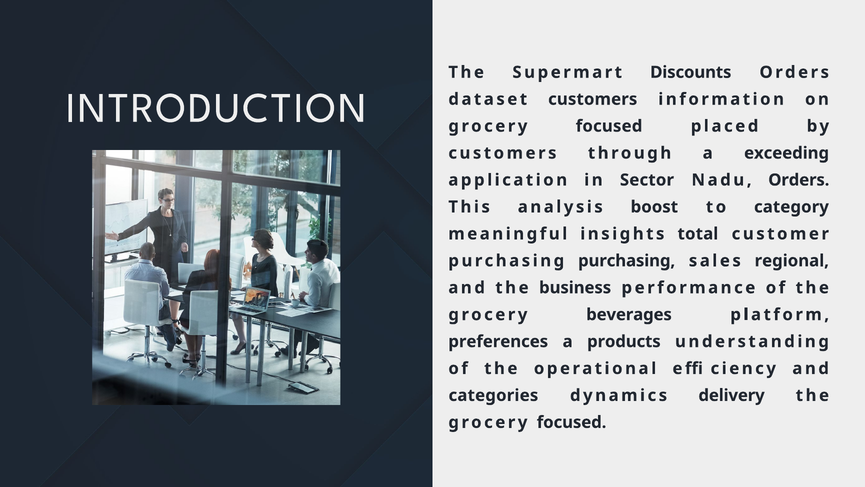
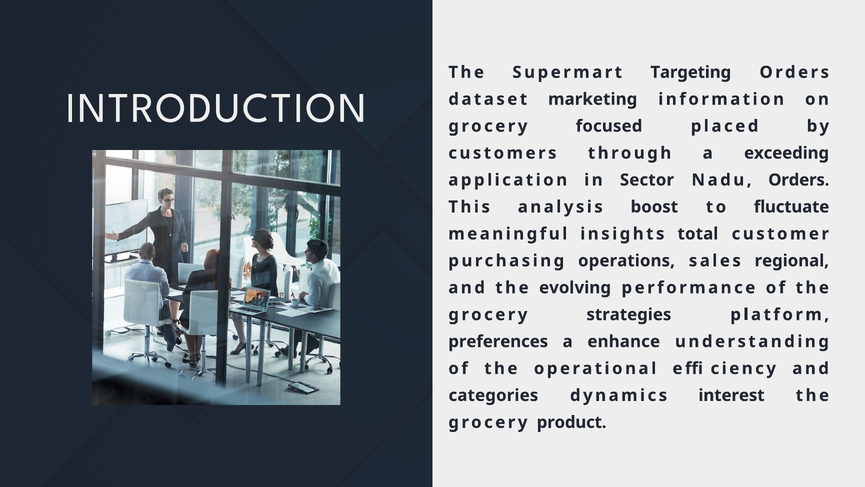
Discounts: Discounts -> Targeting
dataset customers: customers -> marketing
category: category -> fluctuate
purchasing purchasing: purchasing -> operations
business: business -> evolving
beverages: beverages -> strategies
products: products -> enhance
delivery: delivery -> interest
focused at (572, 422): focused -> product
